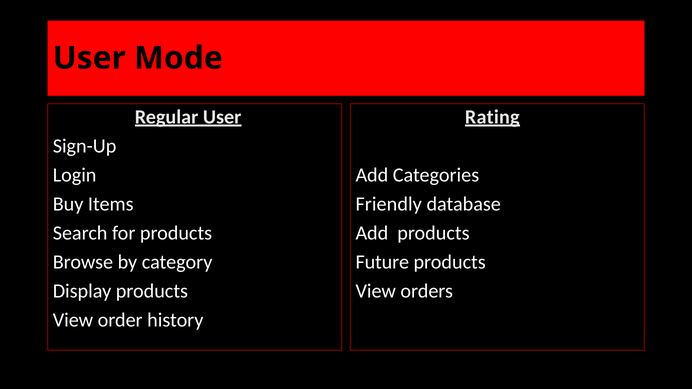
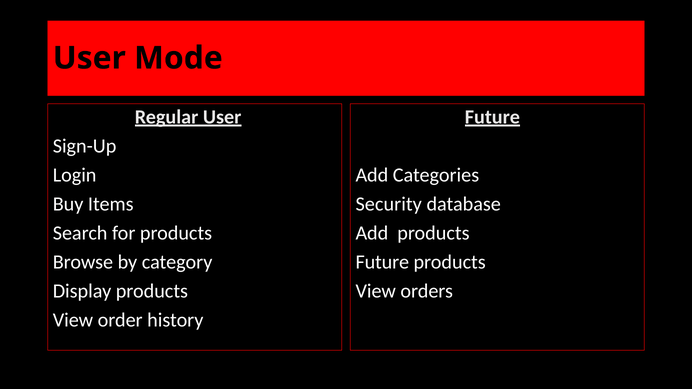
Rating at (492, 117): Rating -> Future
Friendly: Friendly -> Security
